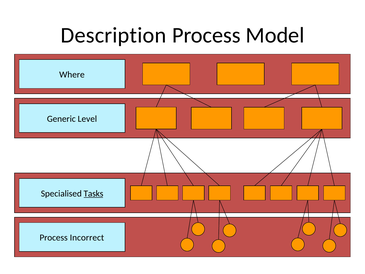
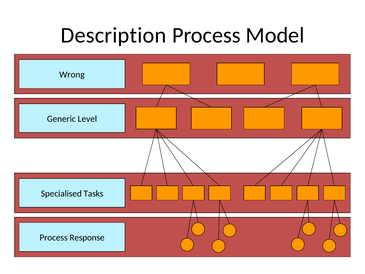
Where: Where -> Wrong
Tasks underline: present -> none
Incorrect: Incorrect -> Response
